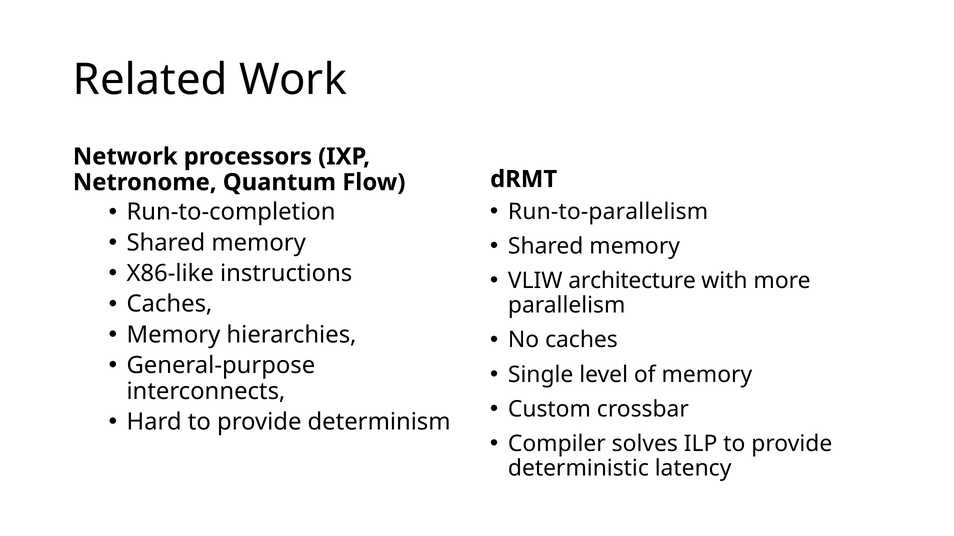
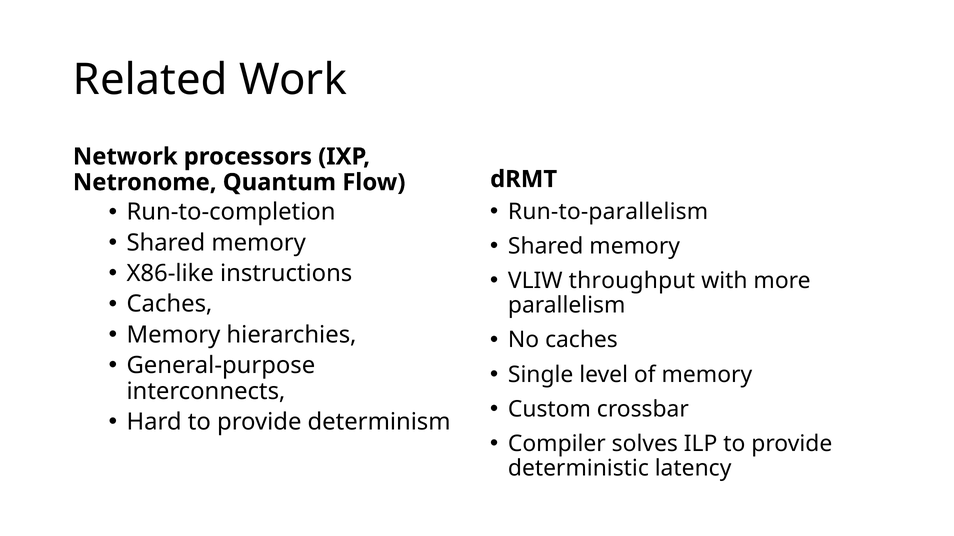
architecture: architecture -> throughput
